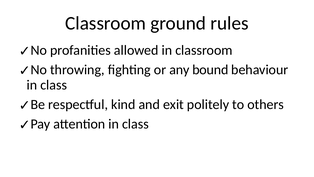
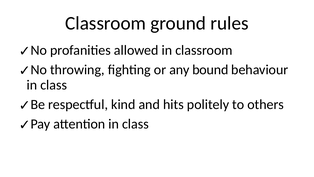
exit: exit -> hits
